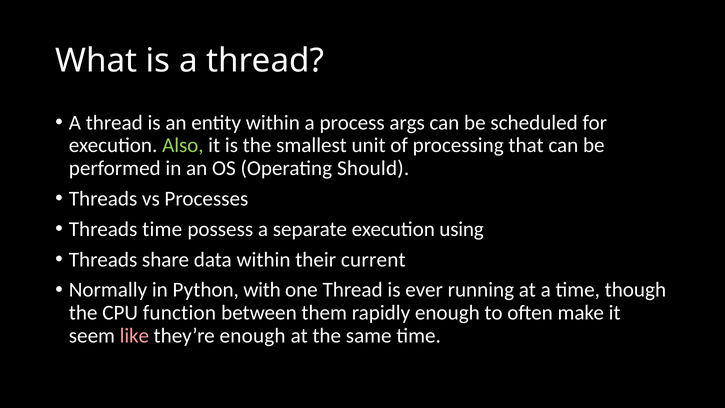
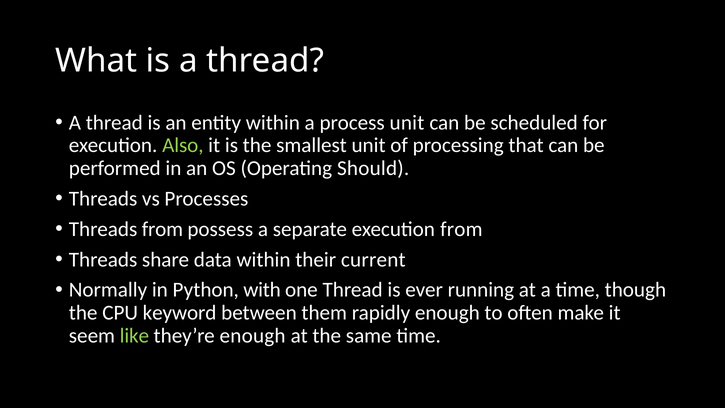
process args: args -> unit
Threads time: time -> from
execution using: using -> from
function: function -> keyword
like colour: pink -> light green
